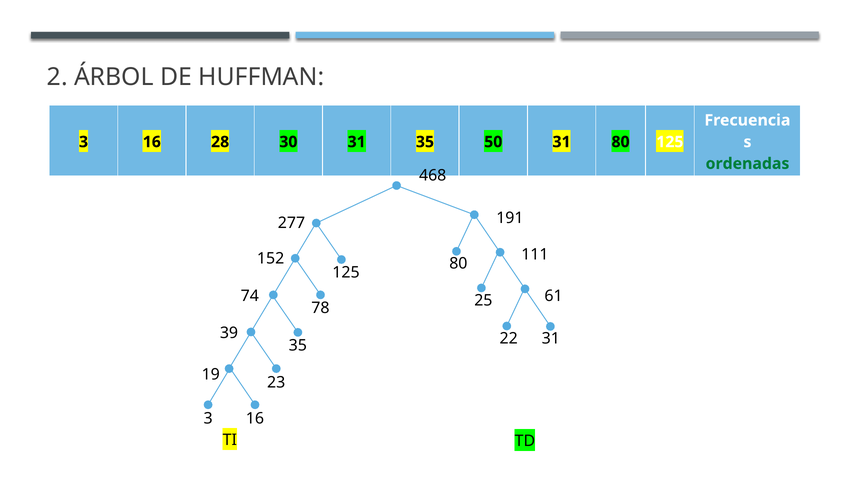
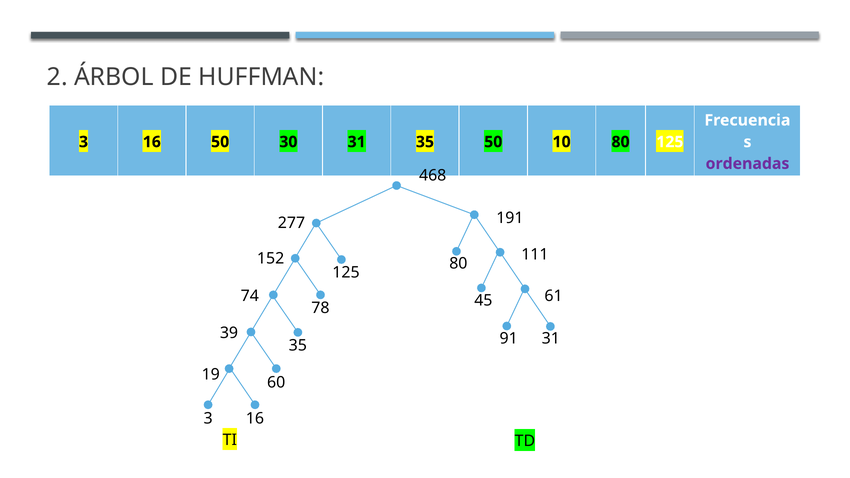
16 28: 28 -> 50
50 31: 31 -> 10
ordenadas colour: green -> purple
25: 25 -> 45
22: 22 -> 91
23: 23 -> 60
